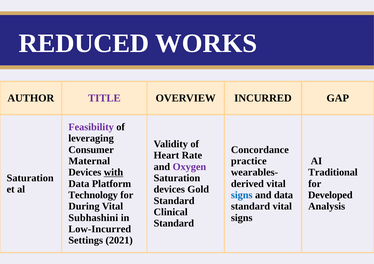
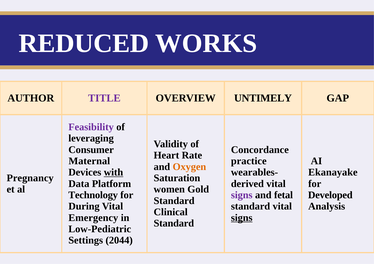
INCURRED: INCURRED -> UNTIMELY
Oxygen colour: purple -> orange
Traditional: Traditional -> Ekanayake
Saturation at (30, 178): Saturation -> Pregnancy
devices at (169, 190): devices -> women
signs at (242, 195) colour: blue -> purple
and data: data -> fetal
Subhashini: Subhashini -> Emergency
signs at (242, 218) underline: none -> present
Low-Incurred: Low-Incurred -> Low-Pediatric
2021: 2021 -> 2044
